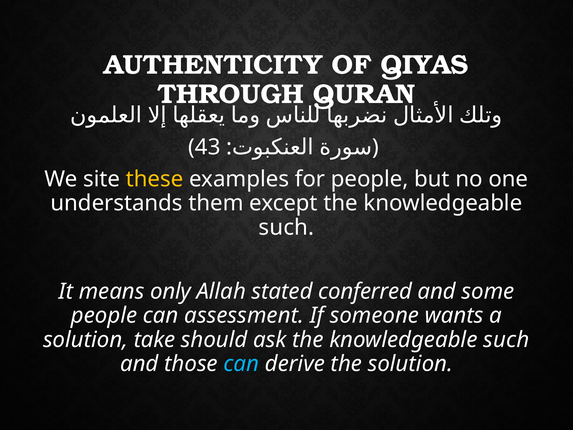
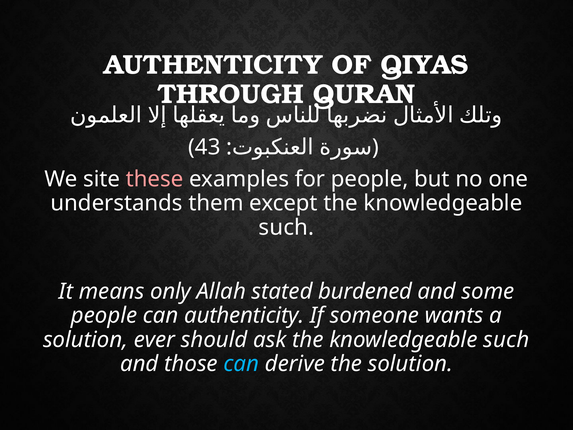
these colour: yellow -> pink
conferred: conferred -> burdened
can assessment: assessment -> authenticity
take: take -> ever
